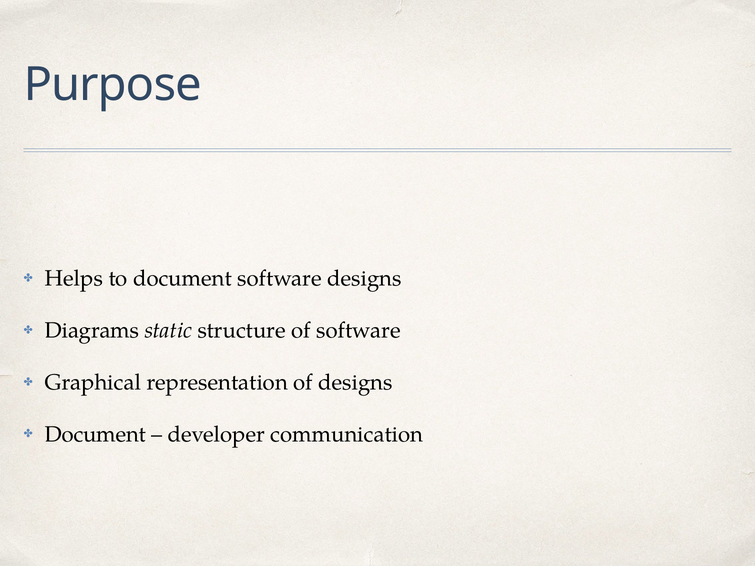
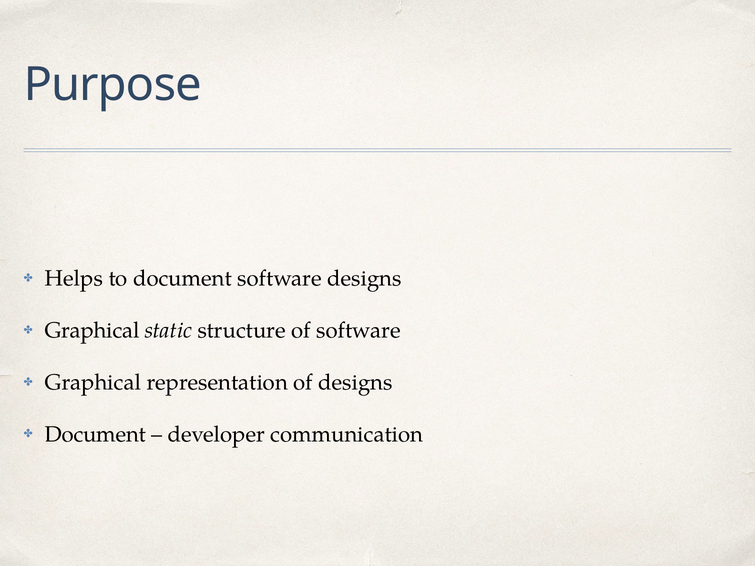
Diagrams at (92, 331): Diagrams -> Graphical
